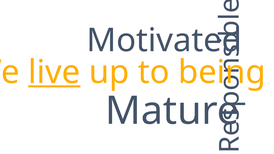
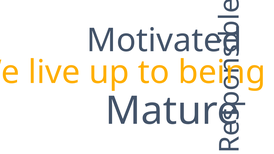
live underline: present -> none
